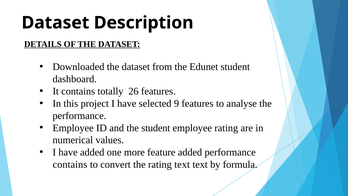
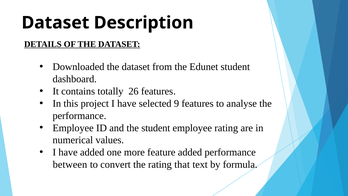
contains at (70, 164): contains -> between
rating text: text -> that
